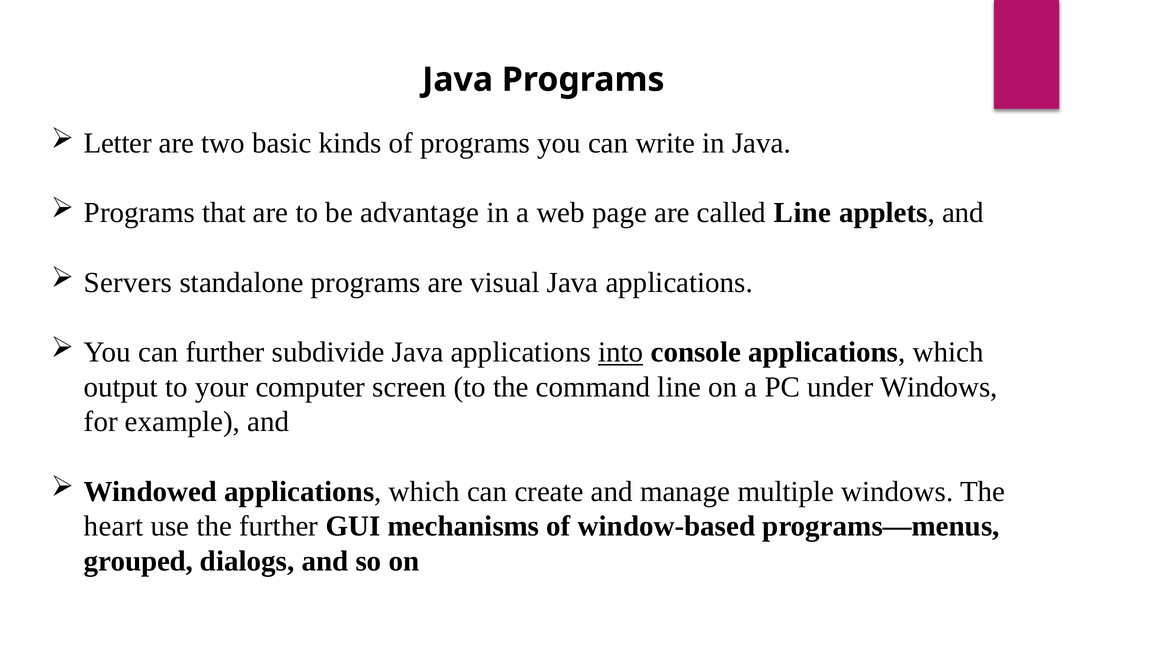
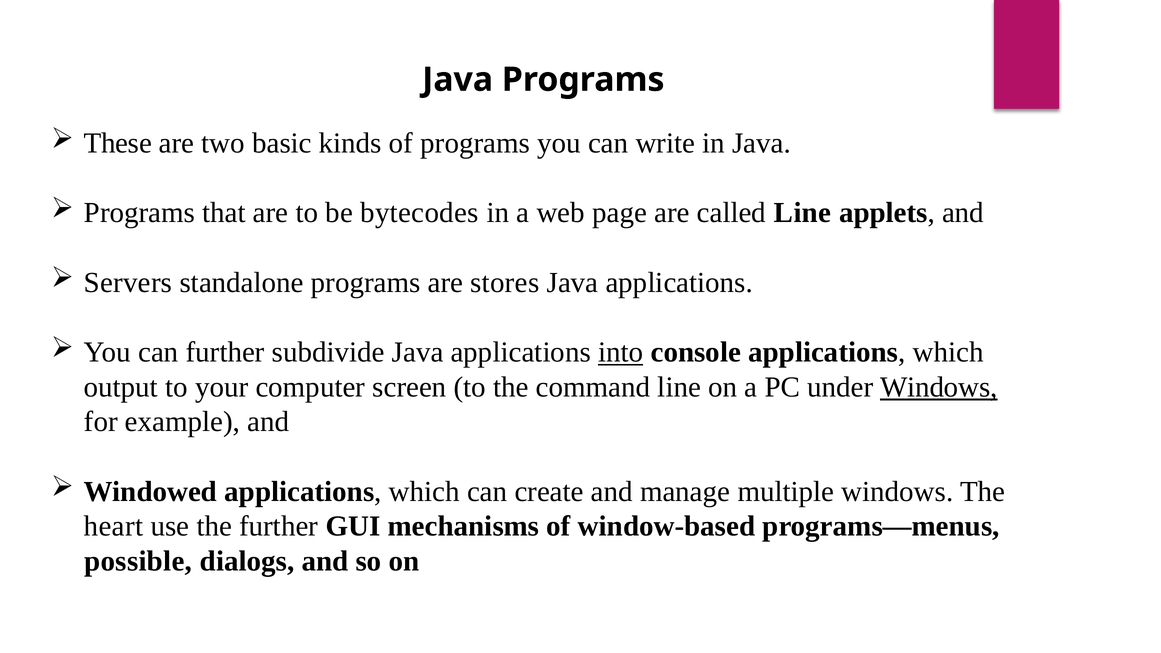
Letter: Letter -> These
advantage: advantage -> bytecodes
visual: visual -> stores
Windows at (939, 387) underline: none -> present
grouped: grouped -> possible
